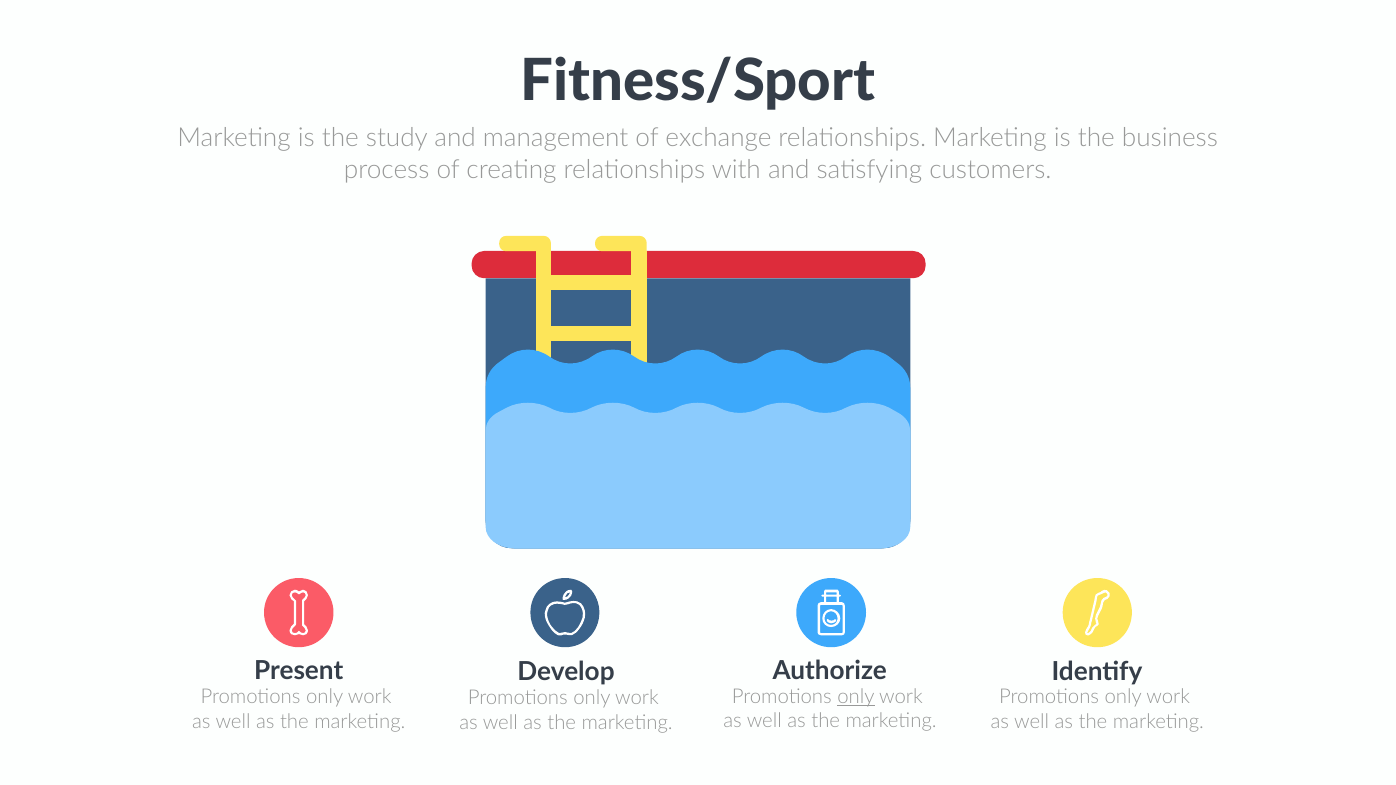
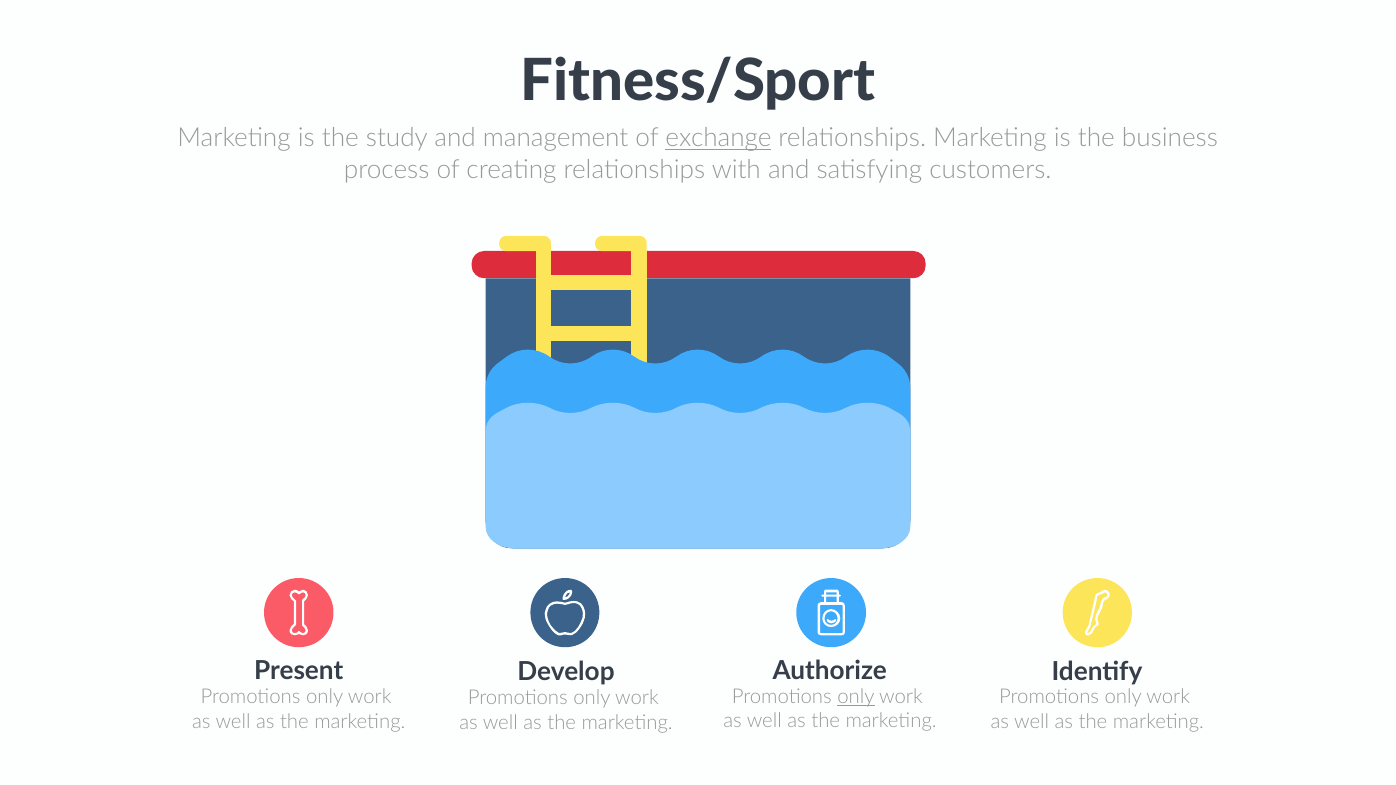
exchange underline: none -> present
